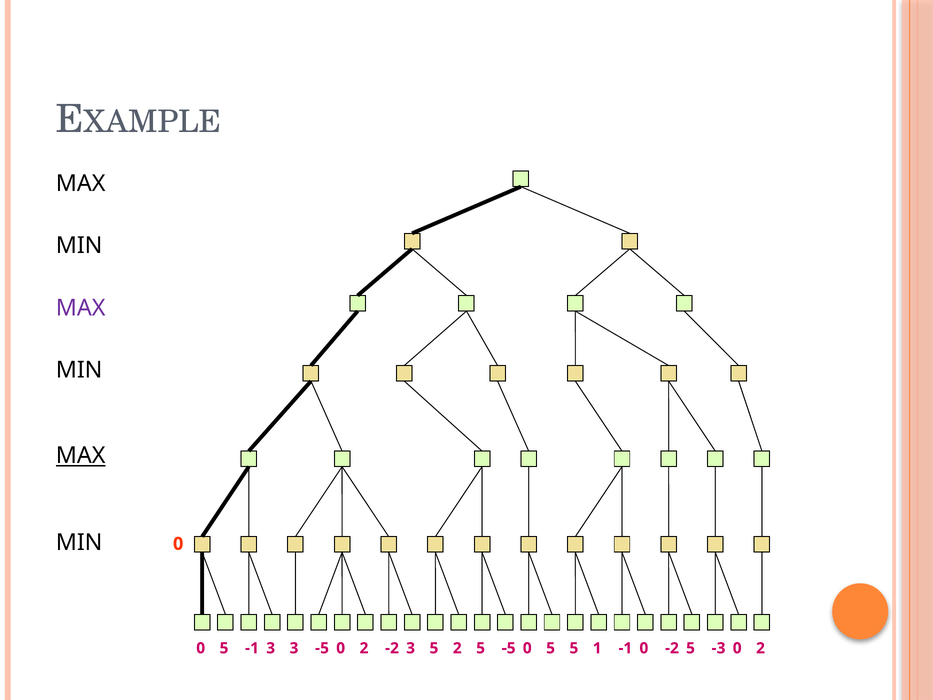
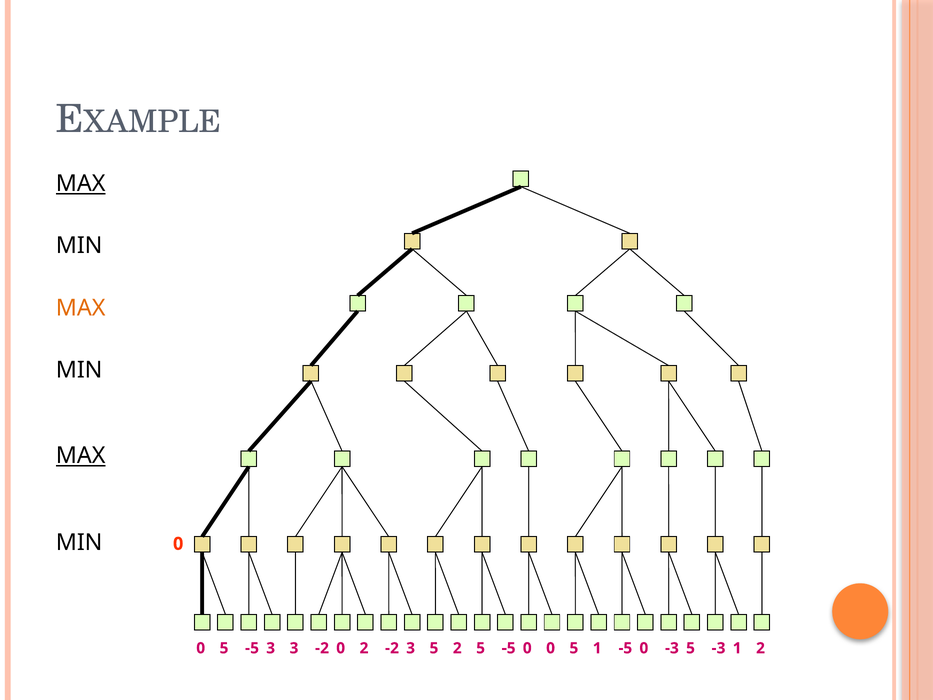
MAX at (81, 183) underline: none -> present
MAX at (81, 308) colour: purple -> orange
5 -1: -1 -> -5
-5 at (322, 648): -5 -> -2
5 at (551, 648): 5 -> 0
1 -1: -1 -> -5
3 -2: -2 -> -3
0 at (737, 648): 0 -> 1
